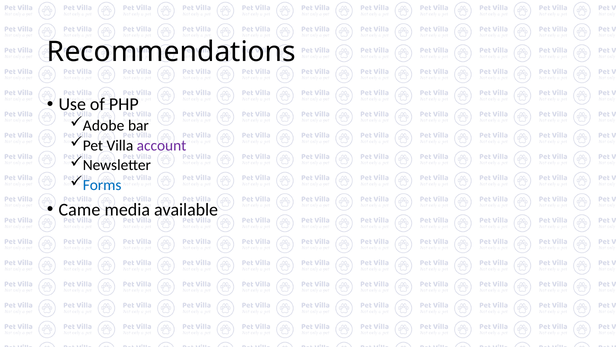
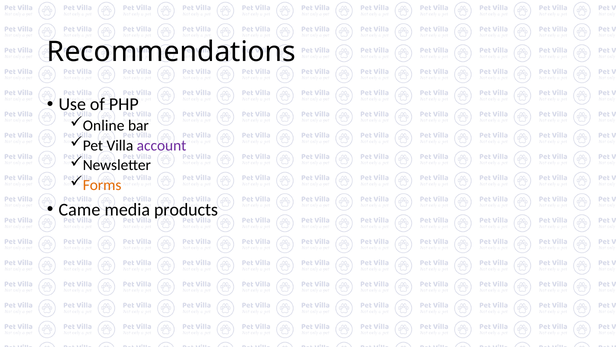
Adobe: Adobe -> Online
Forms colour: blue -> orange
available: available -> products
